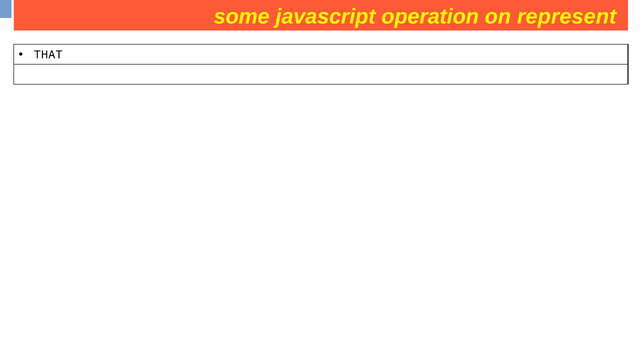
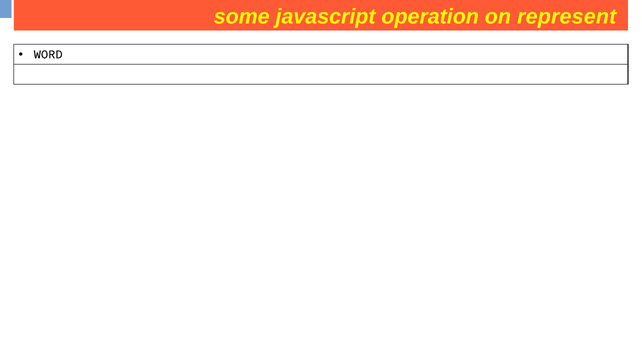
THAT: THAT -> WORD
